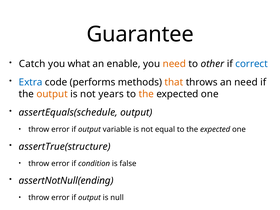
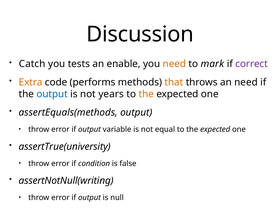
Guarantee: Guarantee -> Discussion
what: what -> tests
other: other -> mark
correct colour: blue -> purple
Extra colour: blue -> orange
output at (52, 94) colour: orange -> blue
assertEquals(schedule: assertEquals(schedule -> assertEquals(methods
assertTrue(structure: assertTrue(structure -> assertTrue(university
assertNotNull(ending: assertNotNull(ending -> assertNotNull(writing
